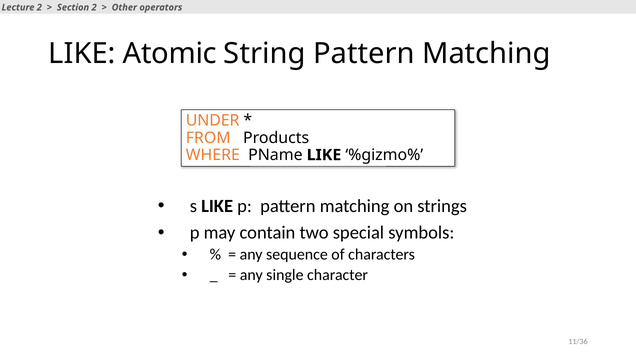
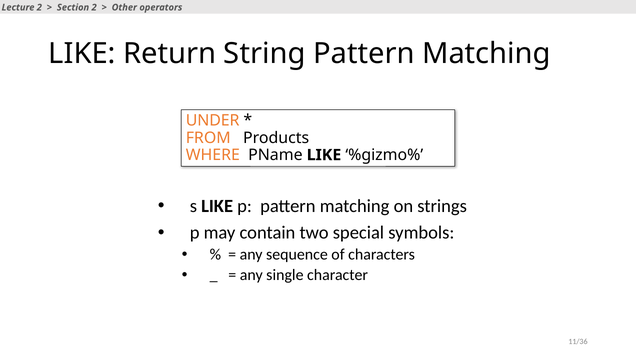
Atomic: Atomic -> Return
